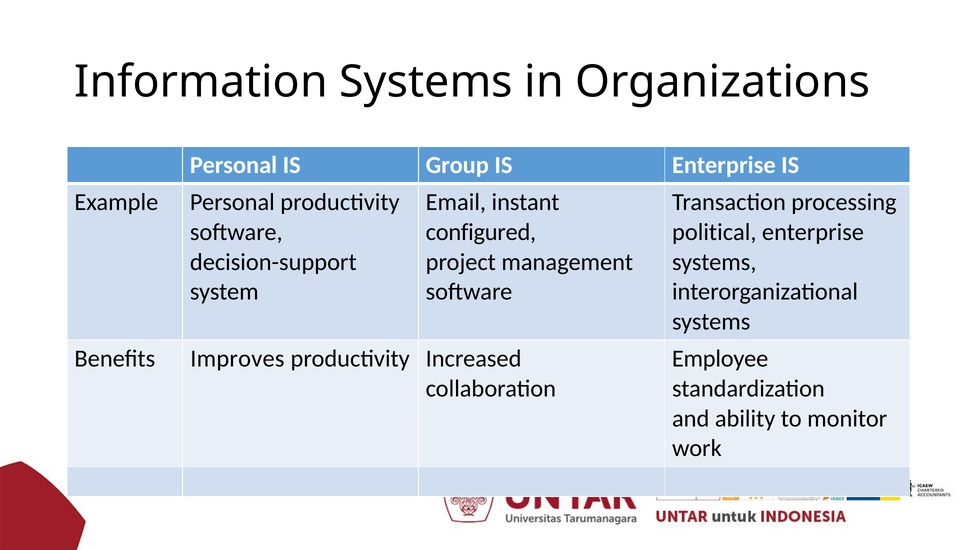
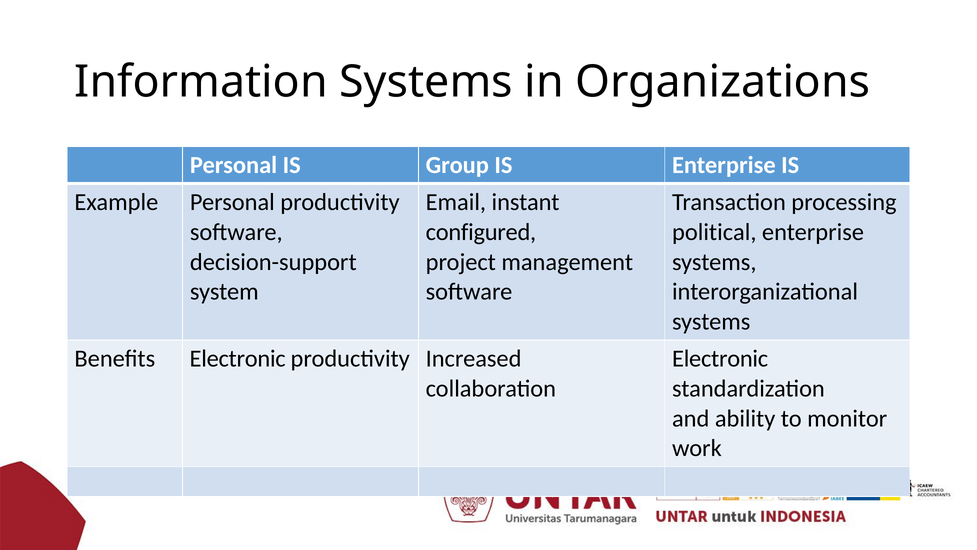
Benefits Improves: Improves -> Electronic
Employee at (720, 359): Employee -> Electronic
